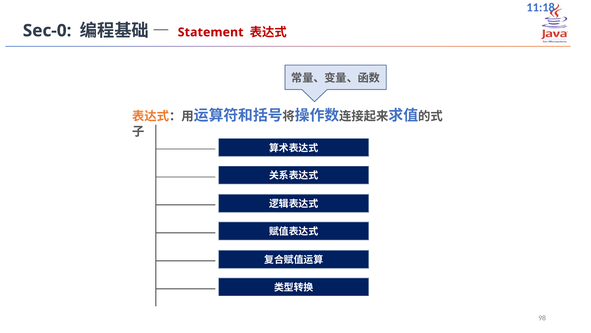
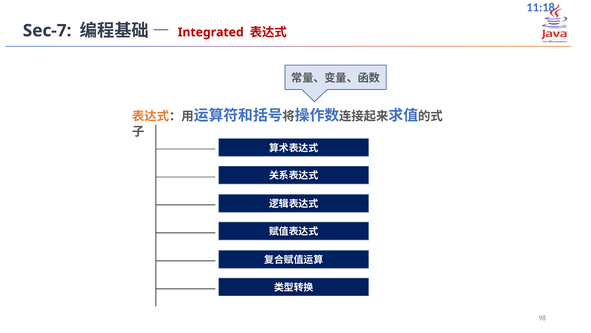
Sec-0: Sec-0 -> Sec-7
Statement: Statement -> Integrated
